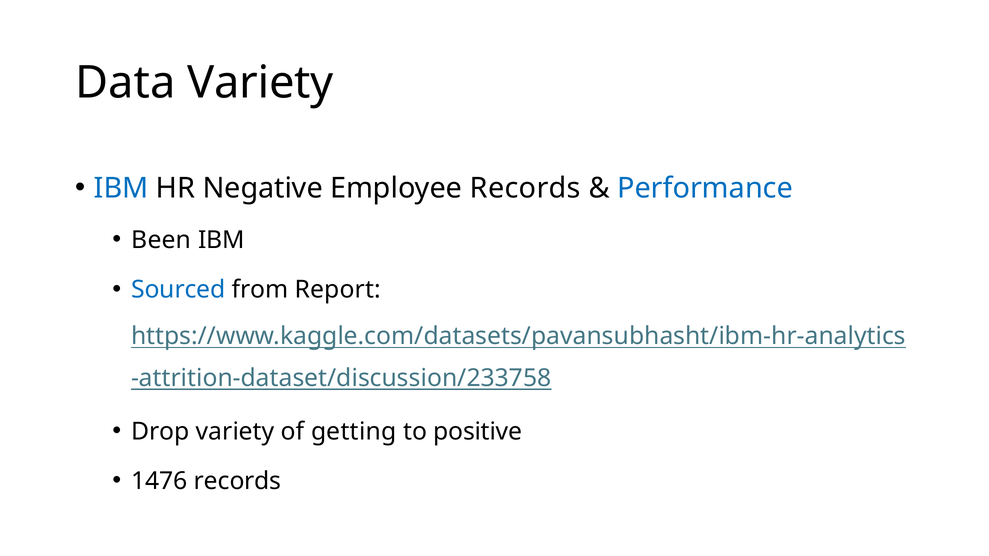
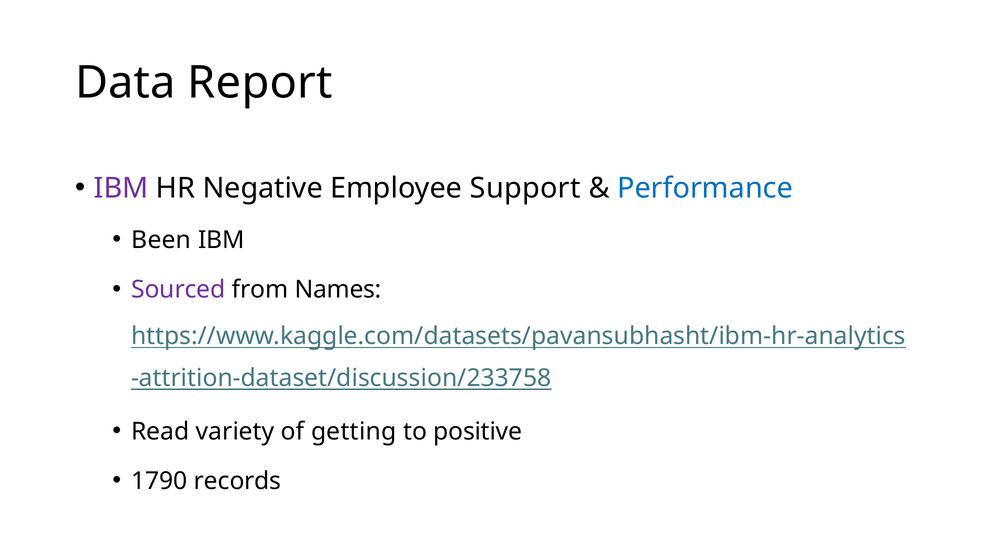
Data Variety: Variety -> Report
IBM at (121, 188) colour: blue -> purple
Employee Records: Records -> Support
Sourced colour: blue -> purple
Report: Report -> Names
Drop: Drop -> Read
1476: 1476 -> 1790
